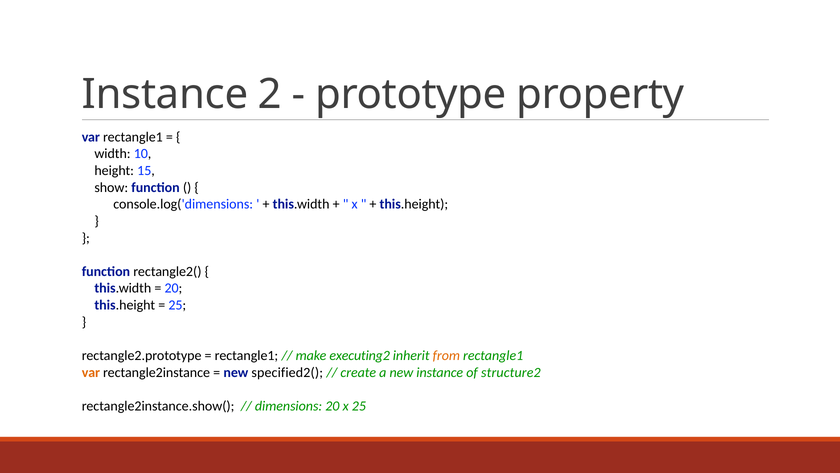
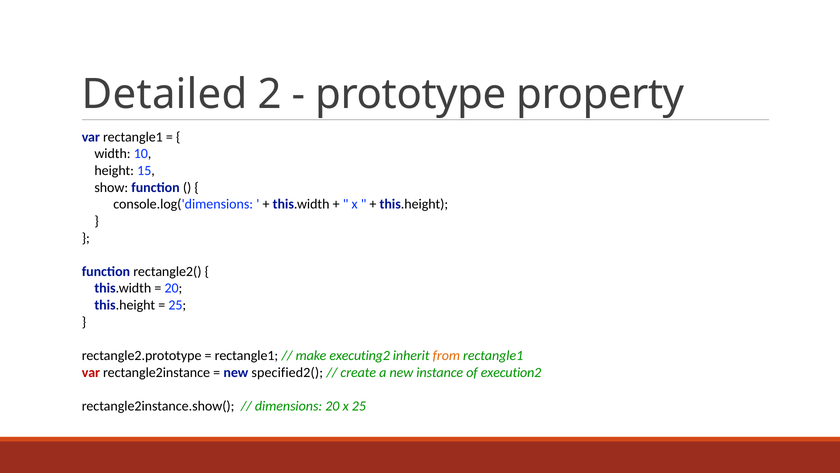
Instance at (165, 94): Instance -> Detailed
var at (91, 372) colour: orange -> red
structure2: structure2 -> execution2
